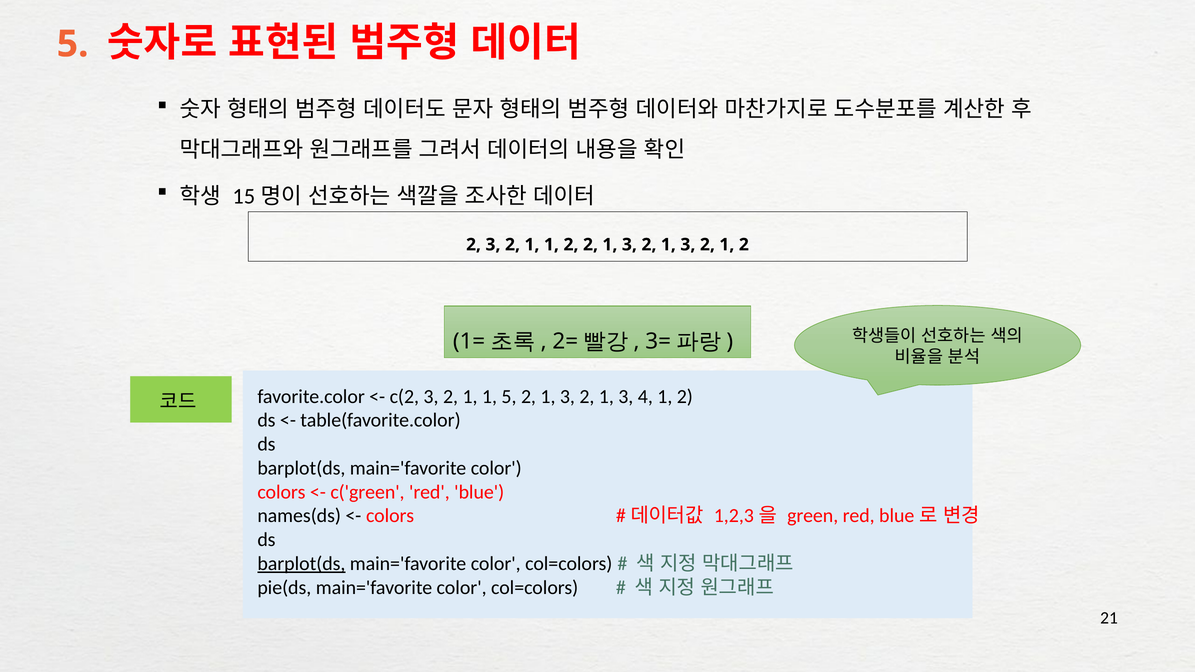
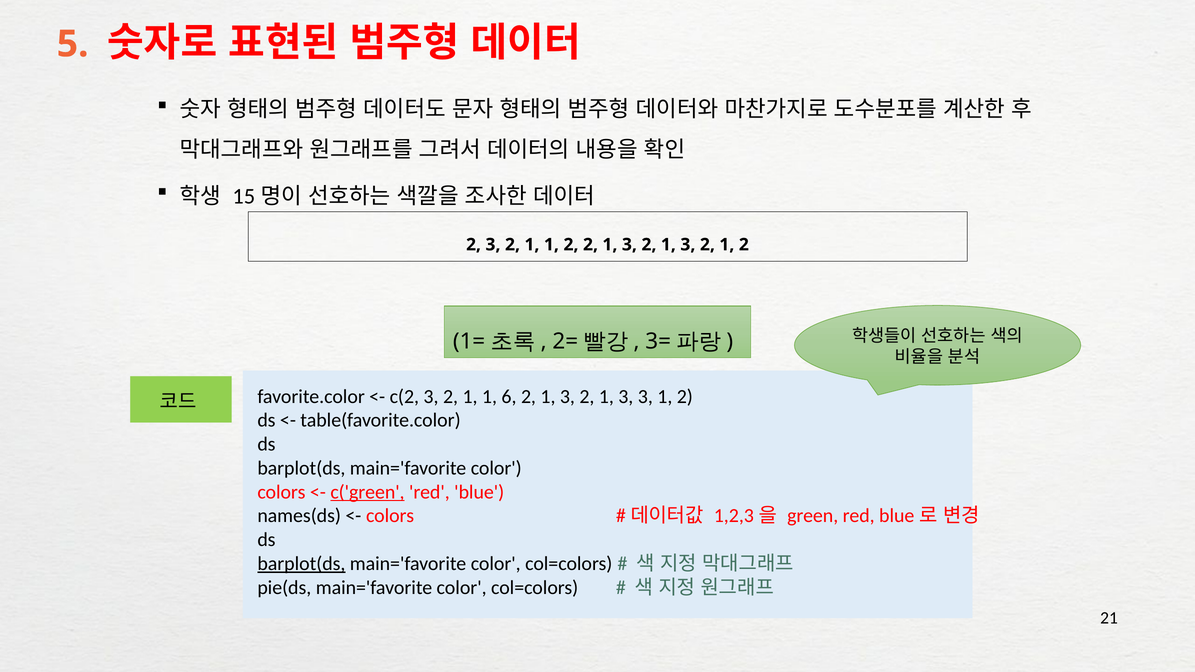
1 5: 5 -> 6
3 4: 4 -> 3
c('green underline: none -> present
